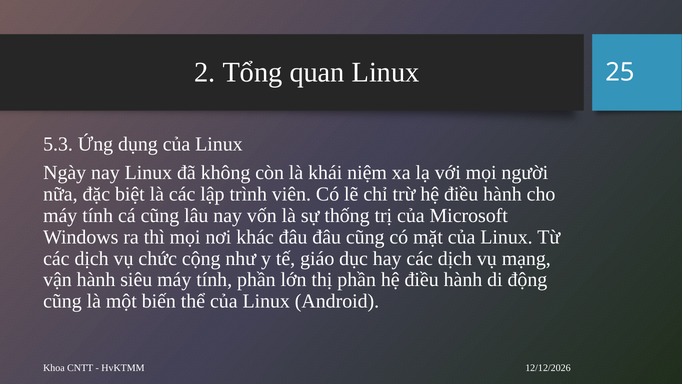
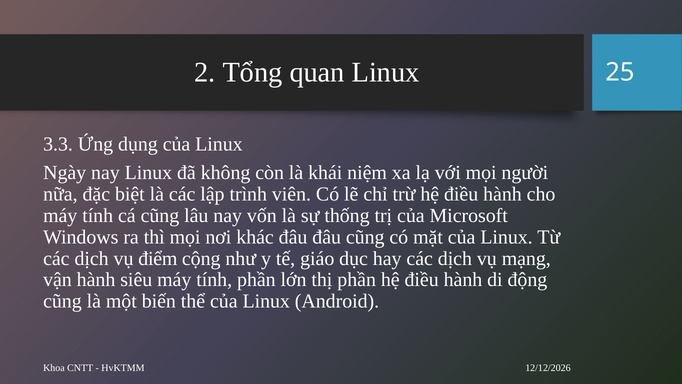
5.3: 5.3 -> 3.3
chức: chức -> điểm
